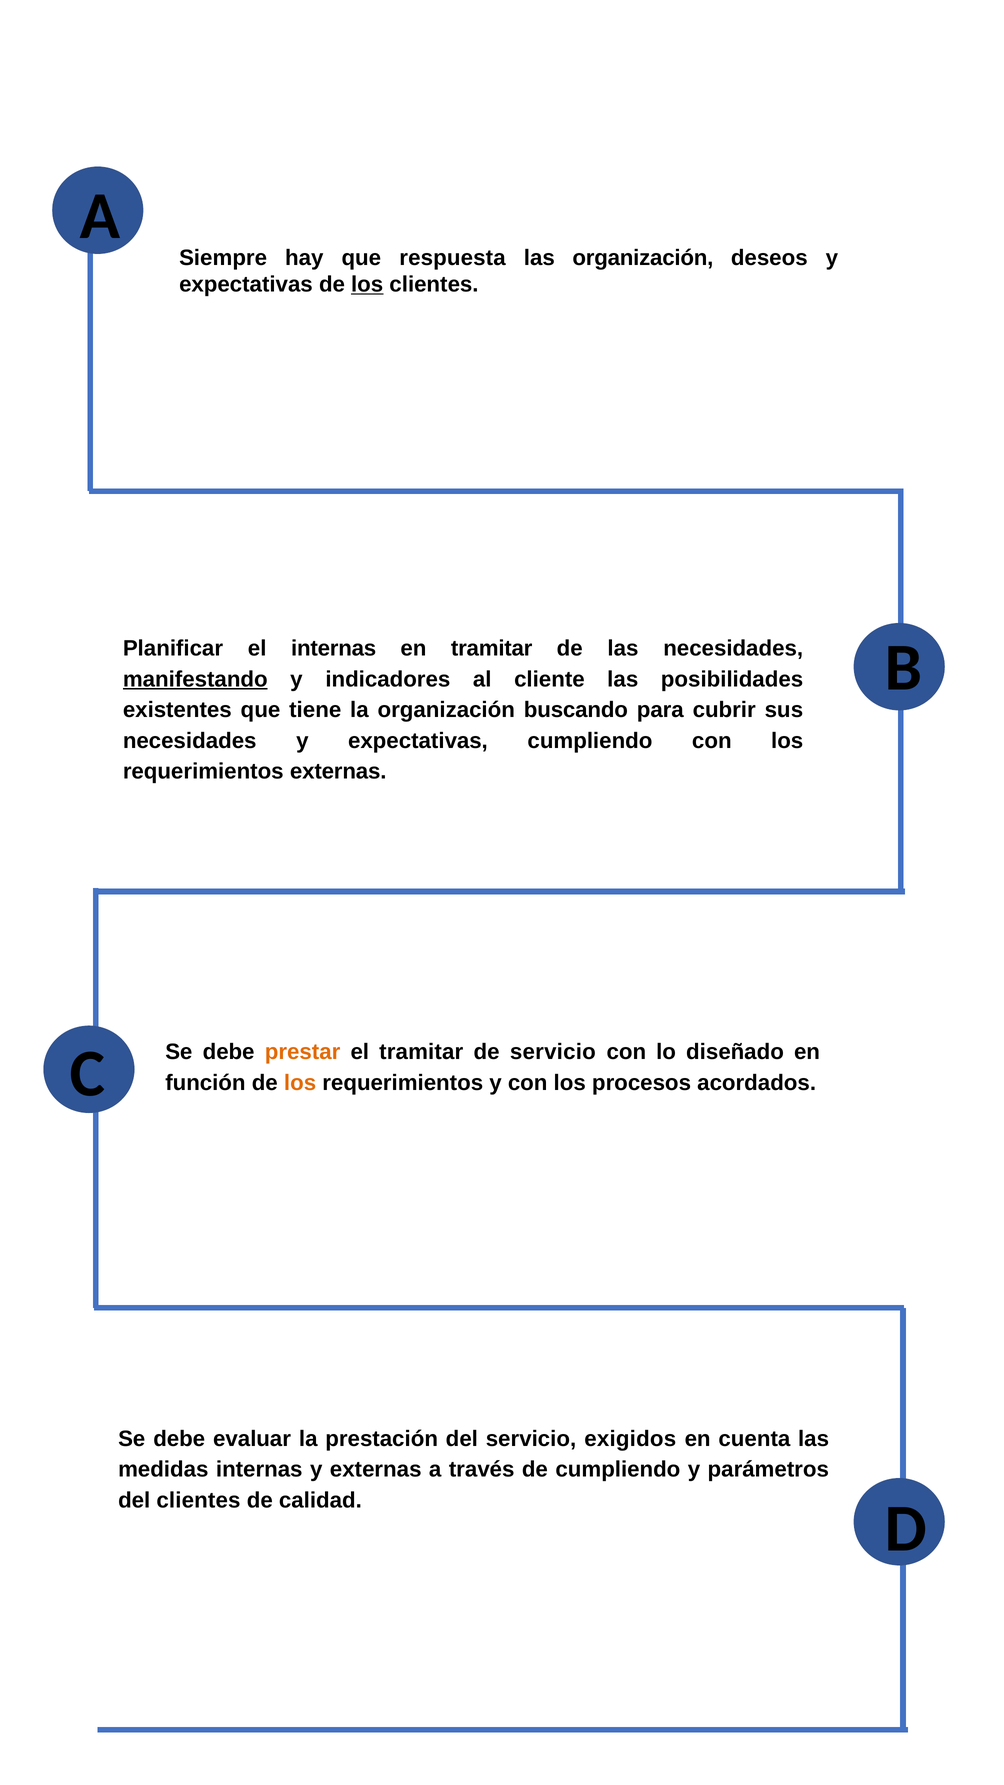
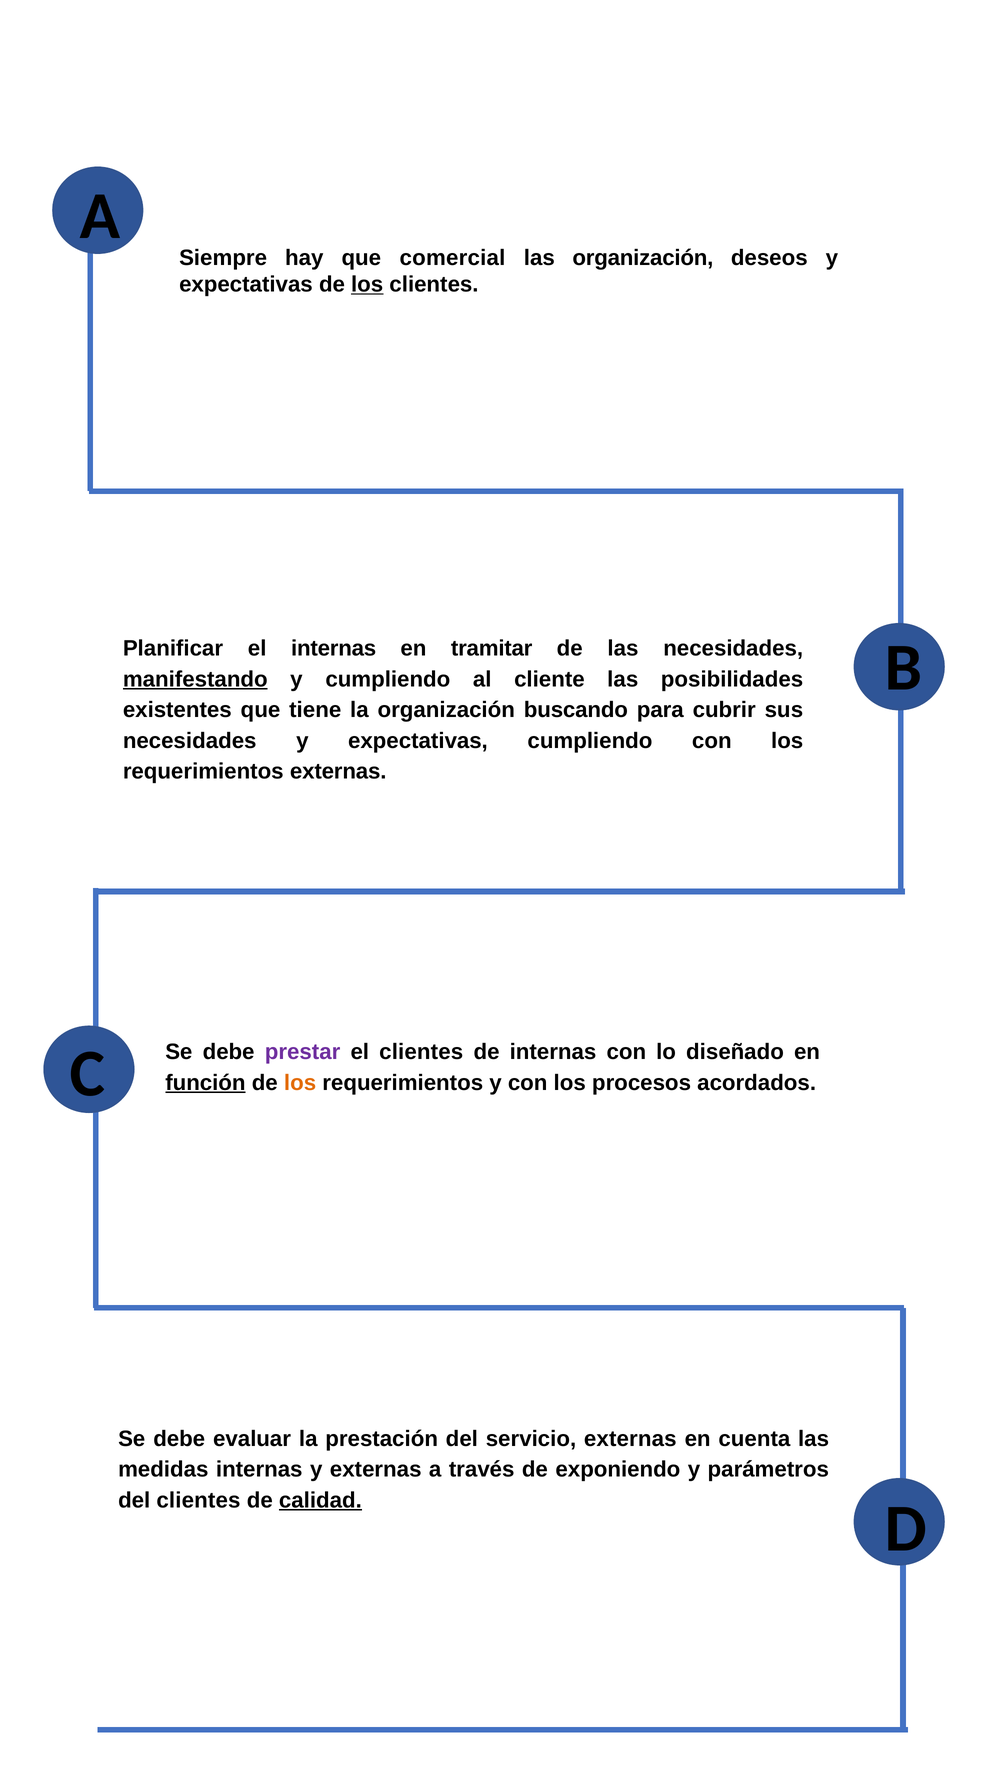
respuesta: respuesta -> comercial
y indicadores: indicadores -> cumpliendo
prestar colour: orange -> purple
el tramitar: tramitar -> clientes
de servicio: servicio -> internas
función underline: none -> present
servicio exigidos: exigidos -> externas
de cumpliendo: cumpliendo -> exponiendo
calidad underline: none -> present
